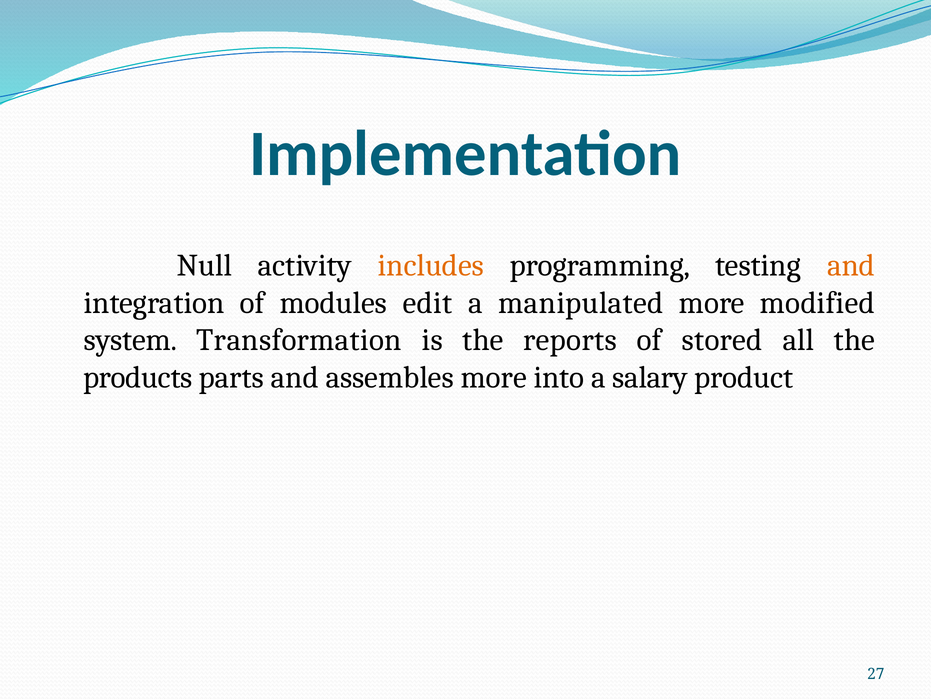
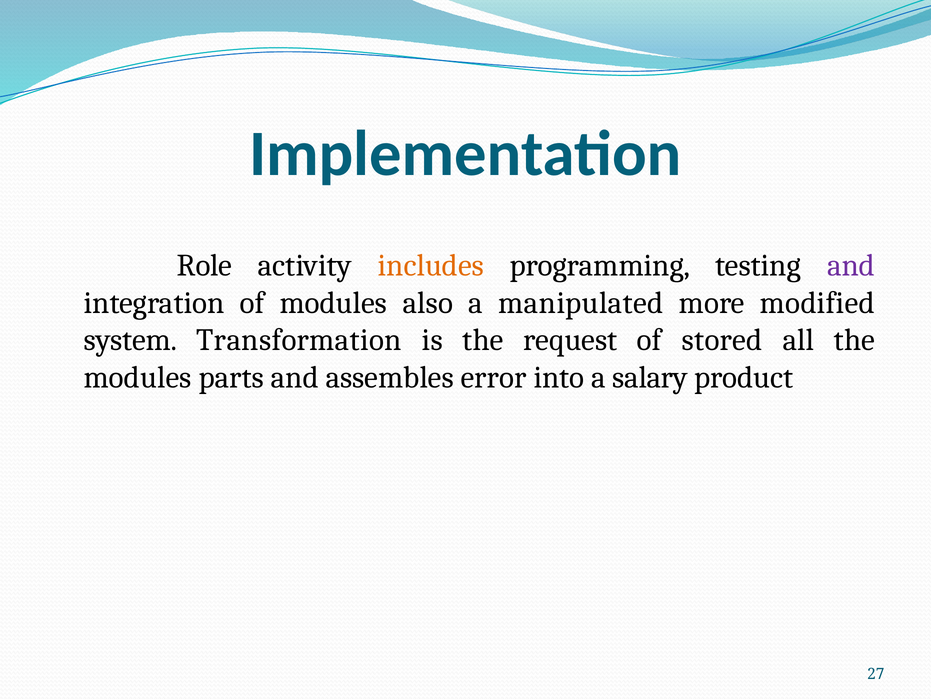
Null: Null -> Role
and at (851, 265) colour: orange -> purple
edit: edit -> also
reports: reports -> request
products at (138, 377): products -> modules
assembles more: more -> error
